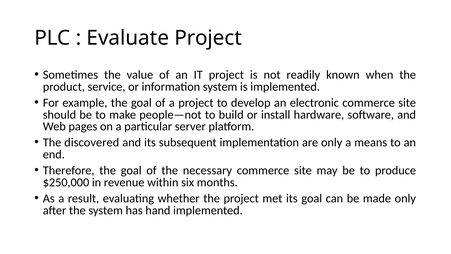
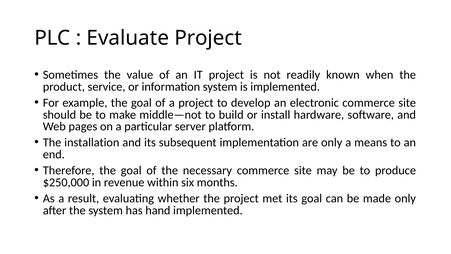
people—not: people—not -> middle—not
discovered: discovered -> installation
